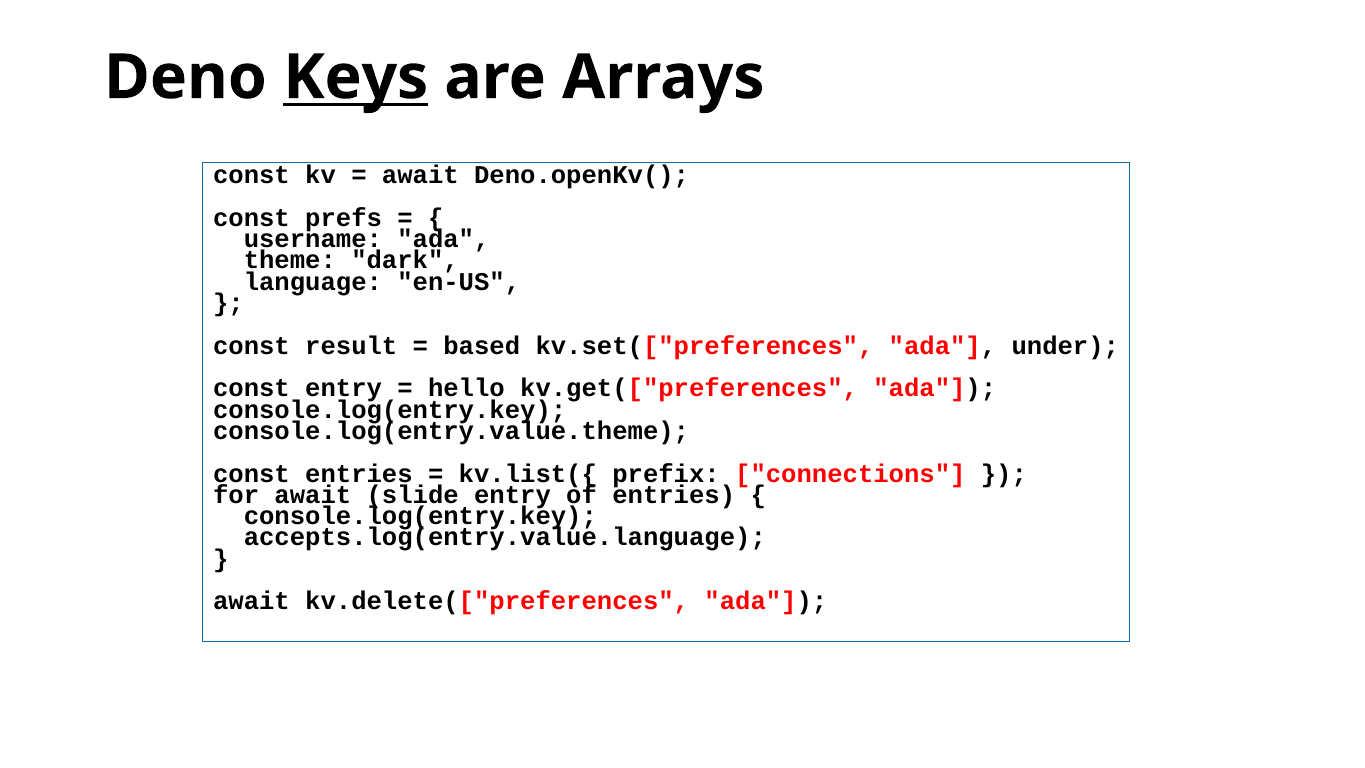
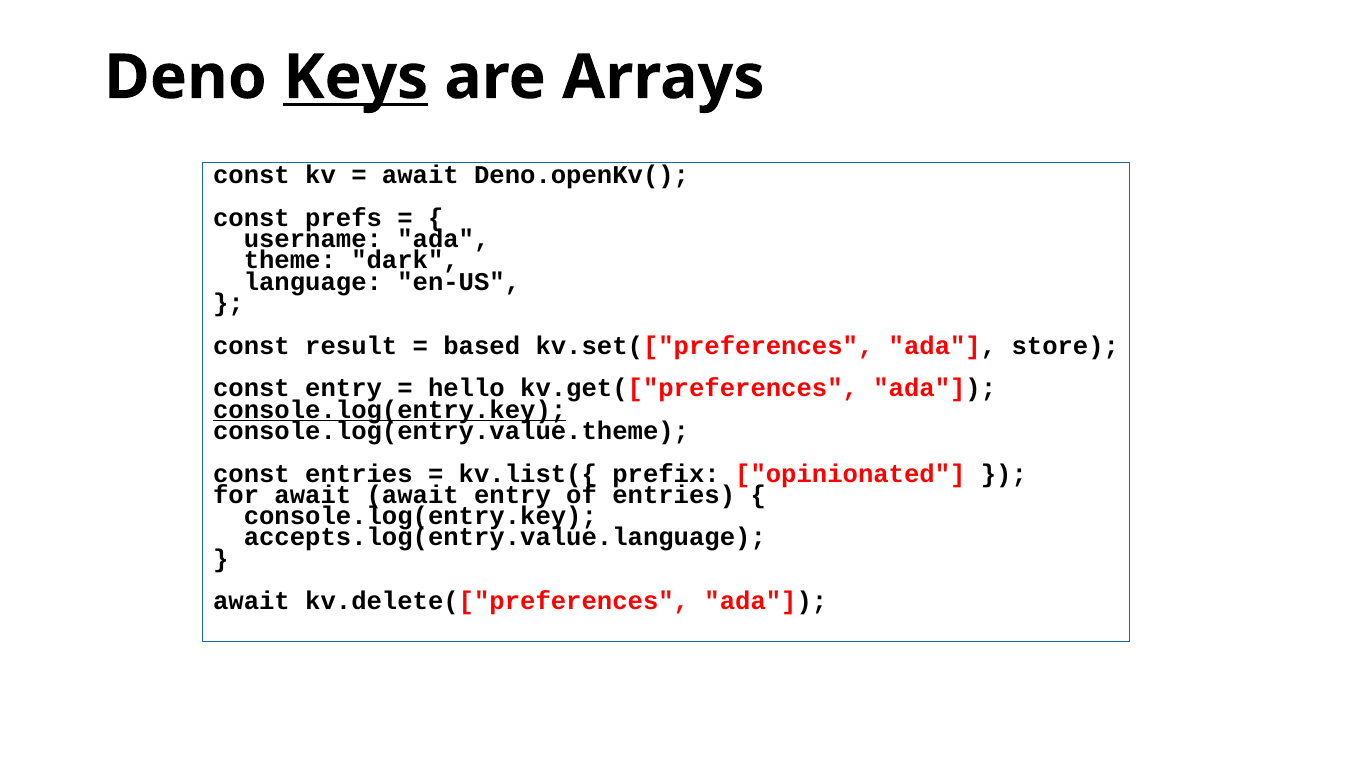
under: under -> store
console.log(entry.key at (390, 409) underline: none -> present
connections: connections -> opinionated
await slide: slide -> await
